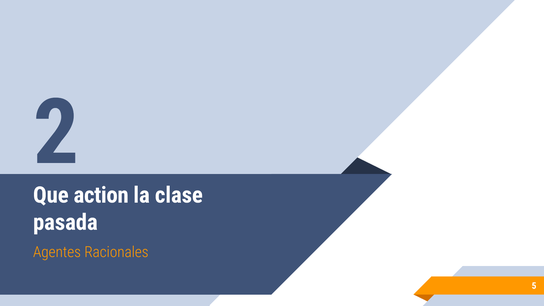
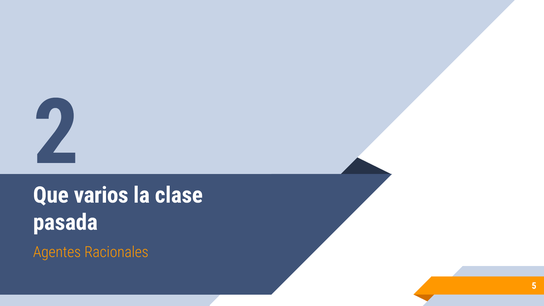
action: action -> varios
